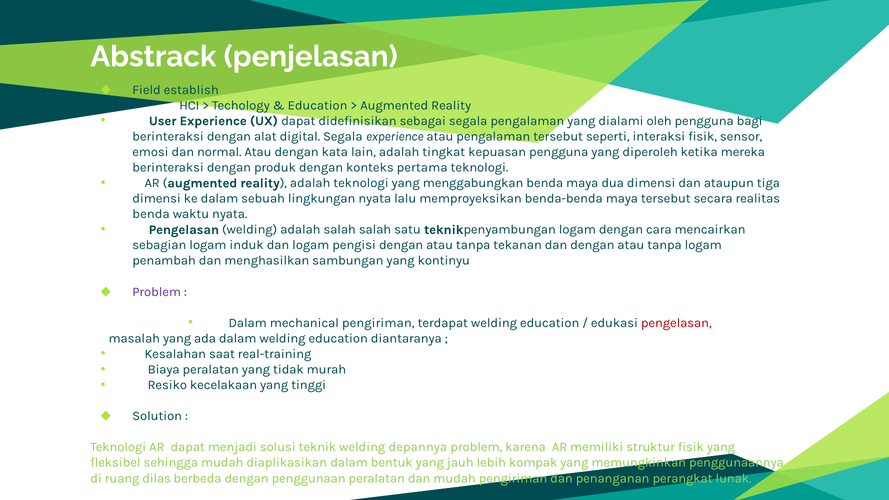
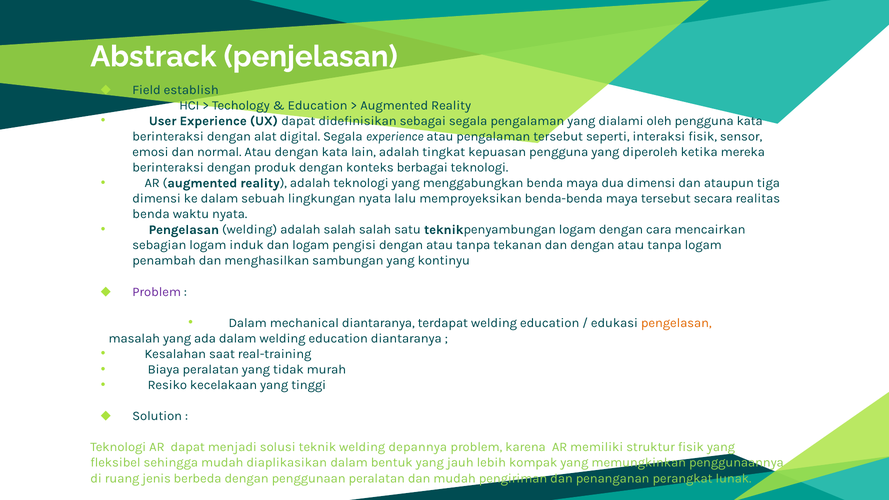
pengguna bagi: bagi -> kata
pertama: pertama -> berbagai
mechanical pengiriman: pengiriman -> diantaranya
pengelasan at (676, 323) colour: red -> orange
dilas: dilas -> jenis
